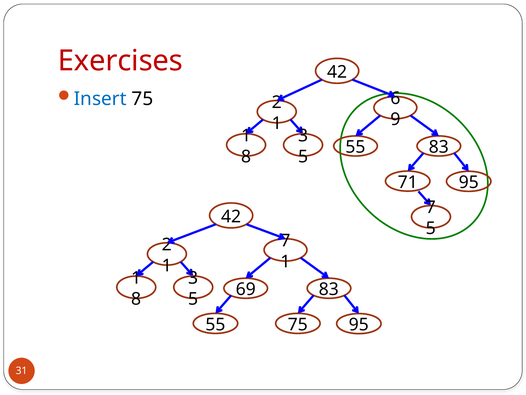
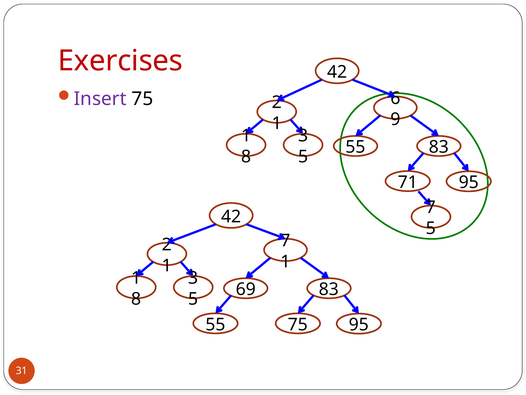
Insert colour: blue -> purple
